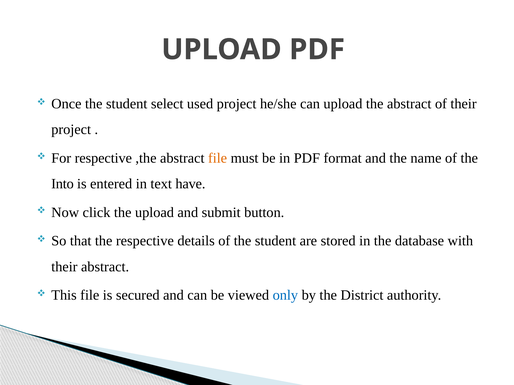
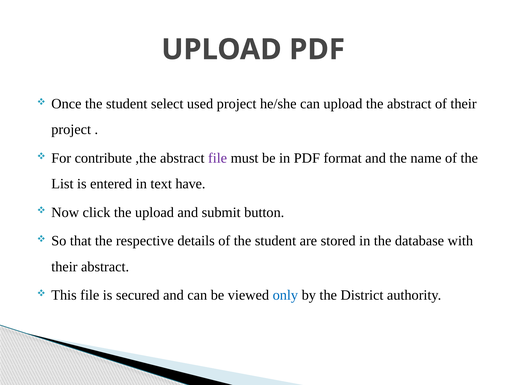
For respective: respective -> contribute
file at (218, 158) colour: orange -> purple
Into: Into -> List
